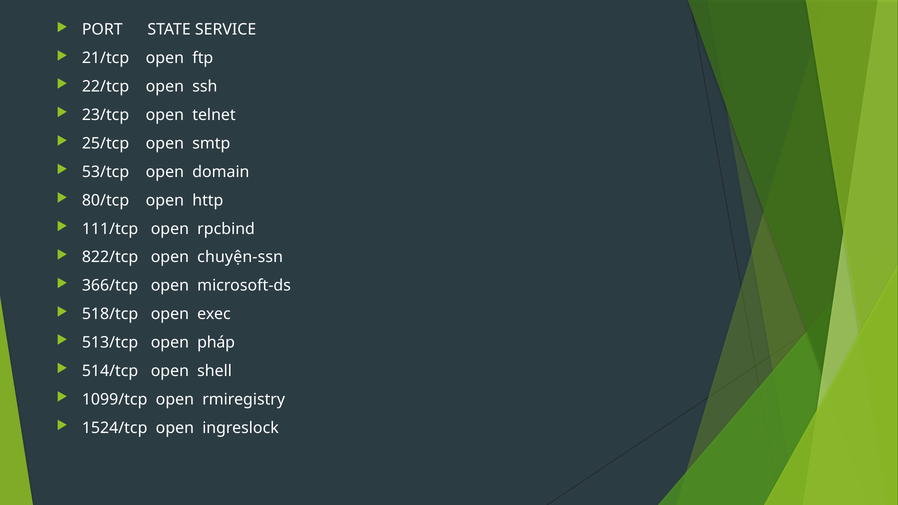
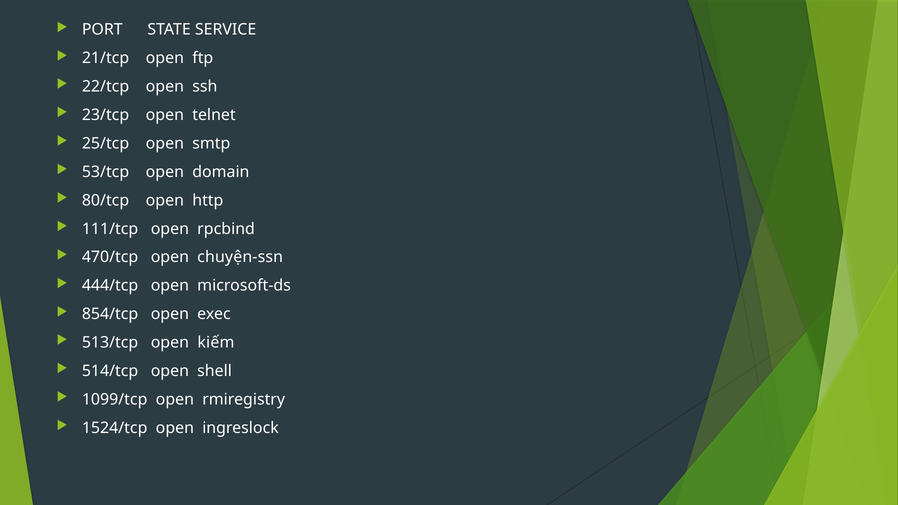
822/tcp: 822/tcp -> 470/tcp
366/tcp: 366/tcp -> 444/tcp
518/tcp: 518/tcp -> 854/tcp
pháp: pháp -> kiếm
